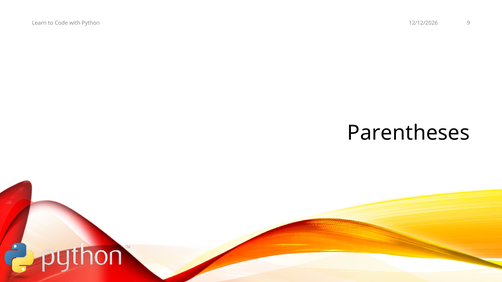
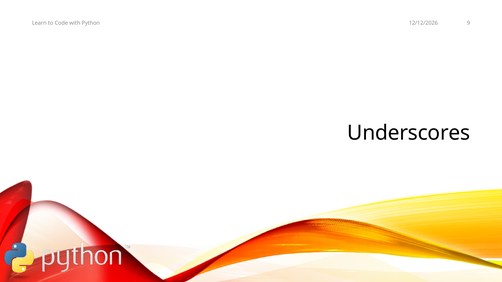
Parentheses: Parentheses -> Underscores
